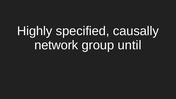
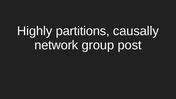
specified: specified -> partitions
until: until -> post
